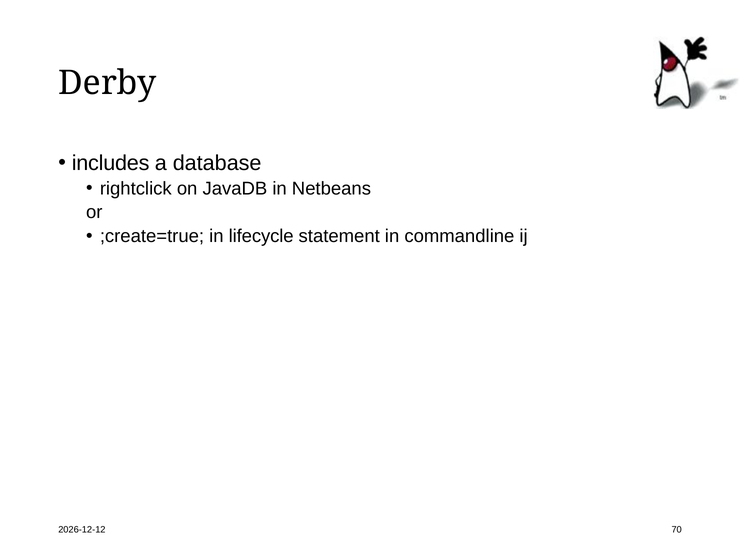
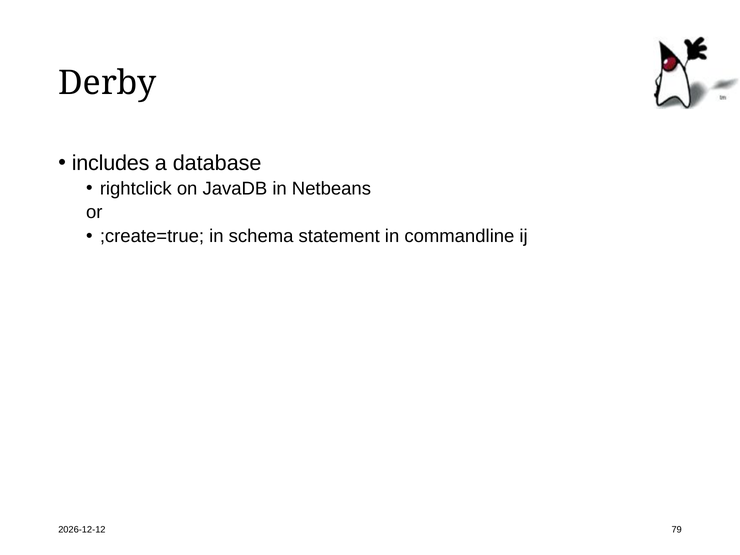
lifecycle: lifecycle -> schema
70: 70 -> 79
